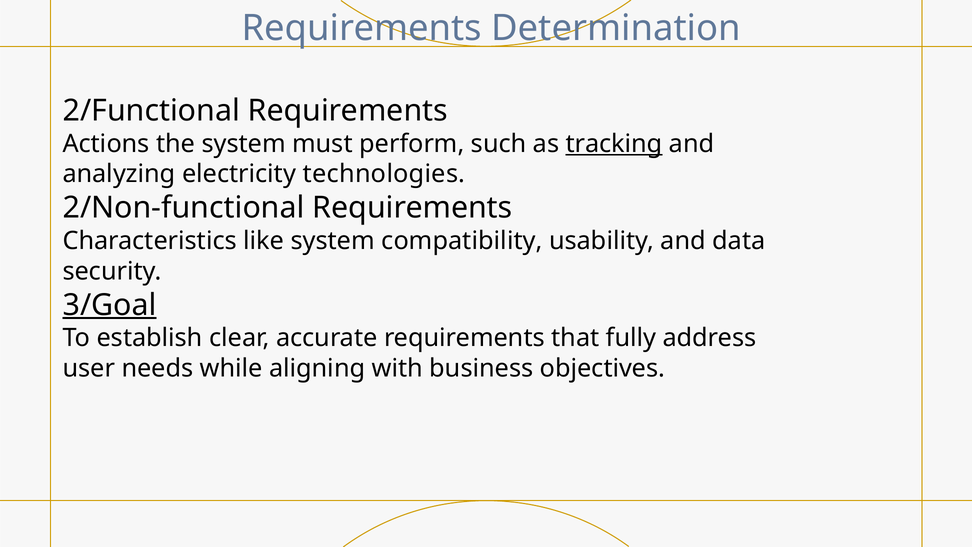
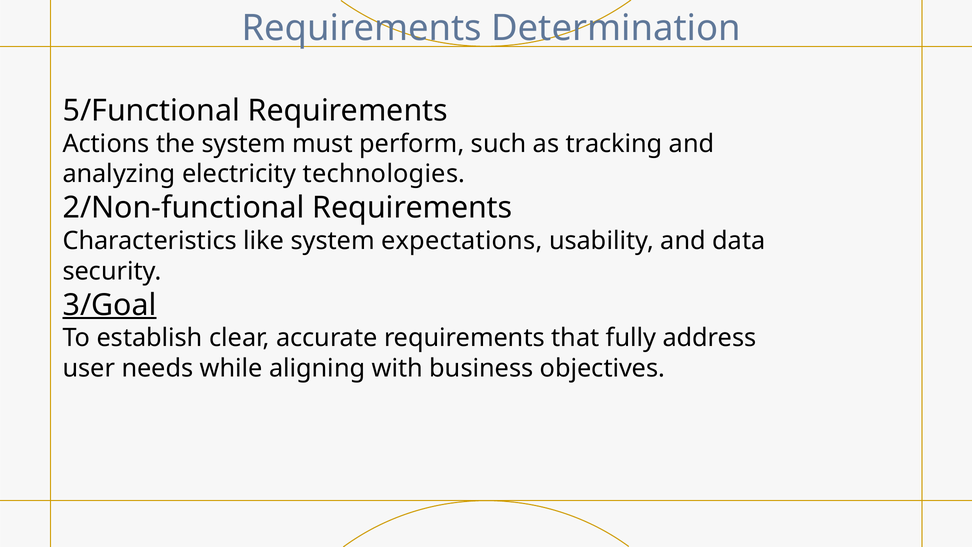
2/Functional: 2/Functional -> 5/Functional
tracking underline: present -> none
compatibility: compatibility -> expectations
